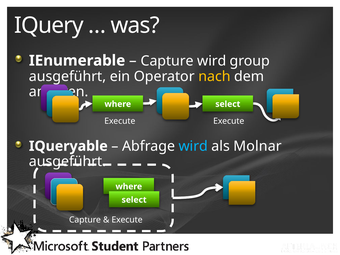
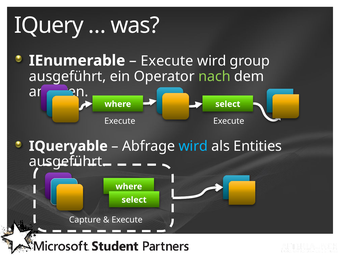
Capture at (167, 61): Capture -> Execute
nach colour: yellow -> light green
Molnar: Molnar -> Entities
